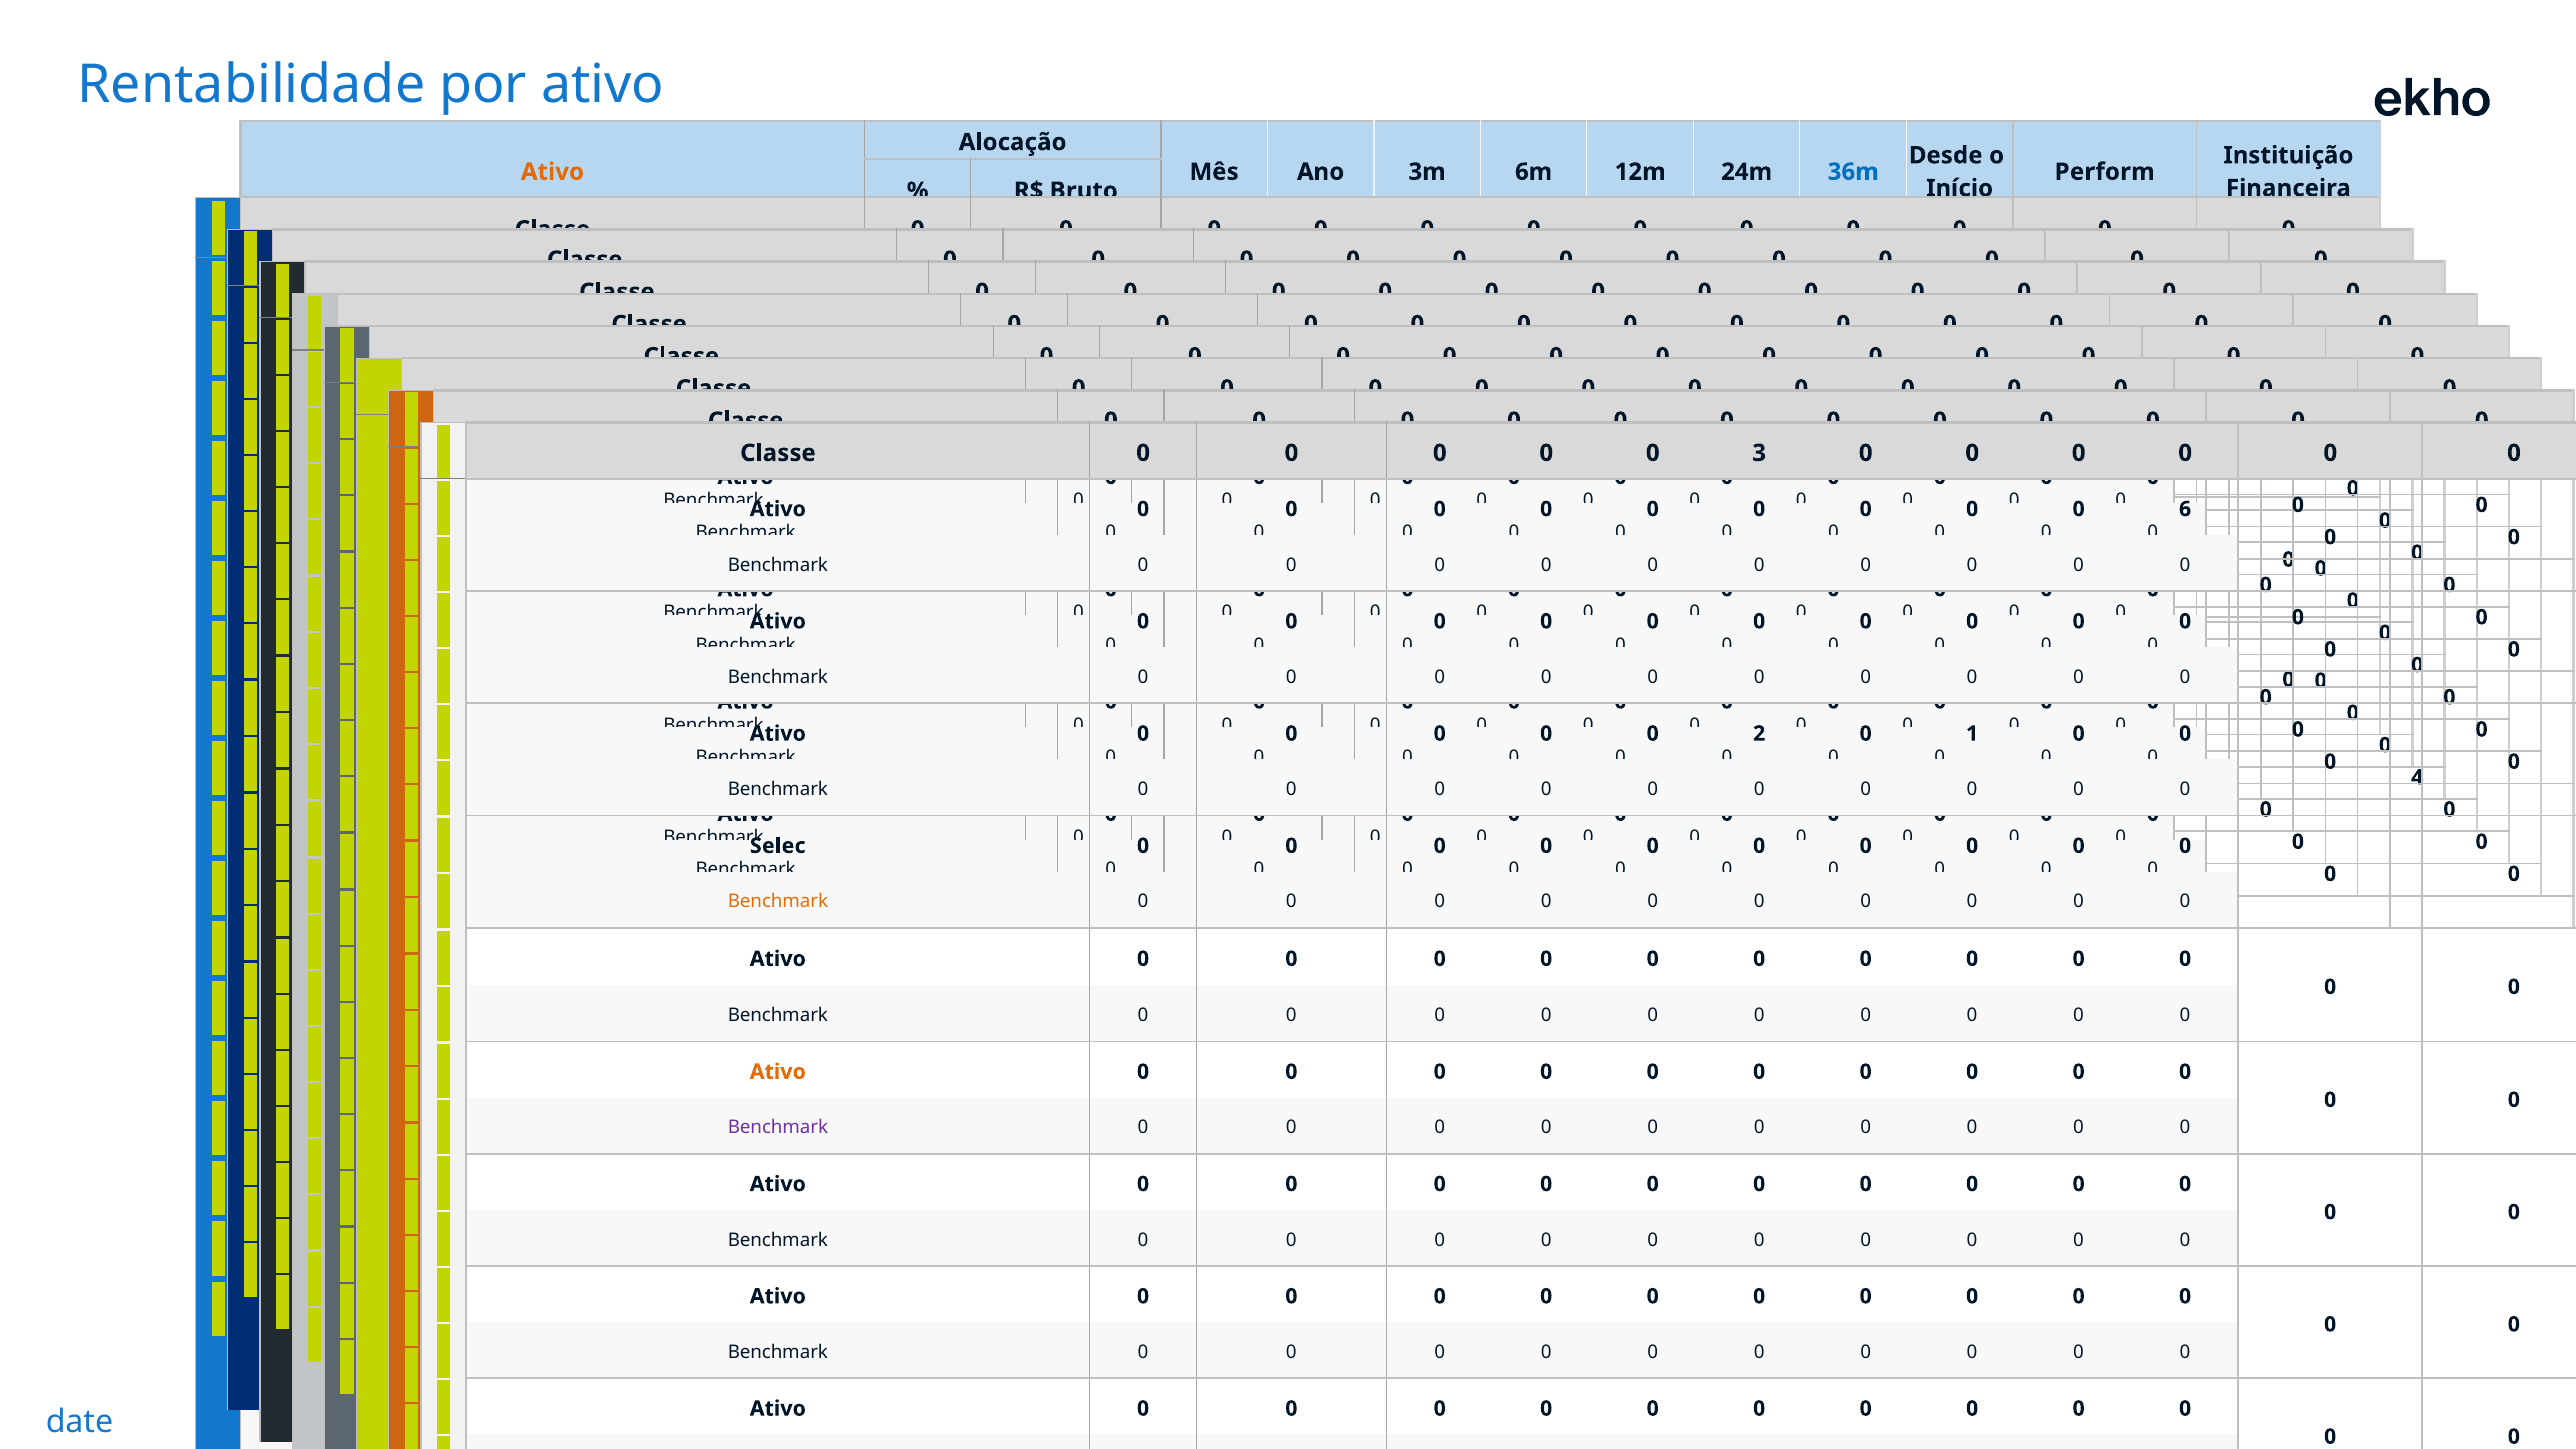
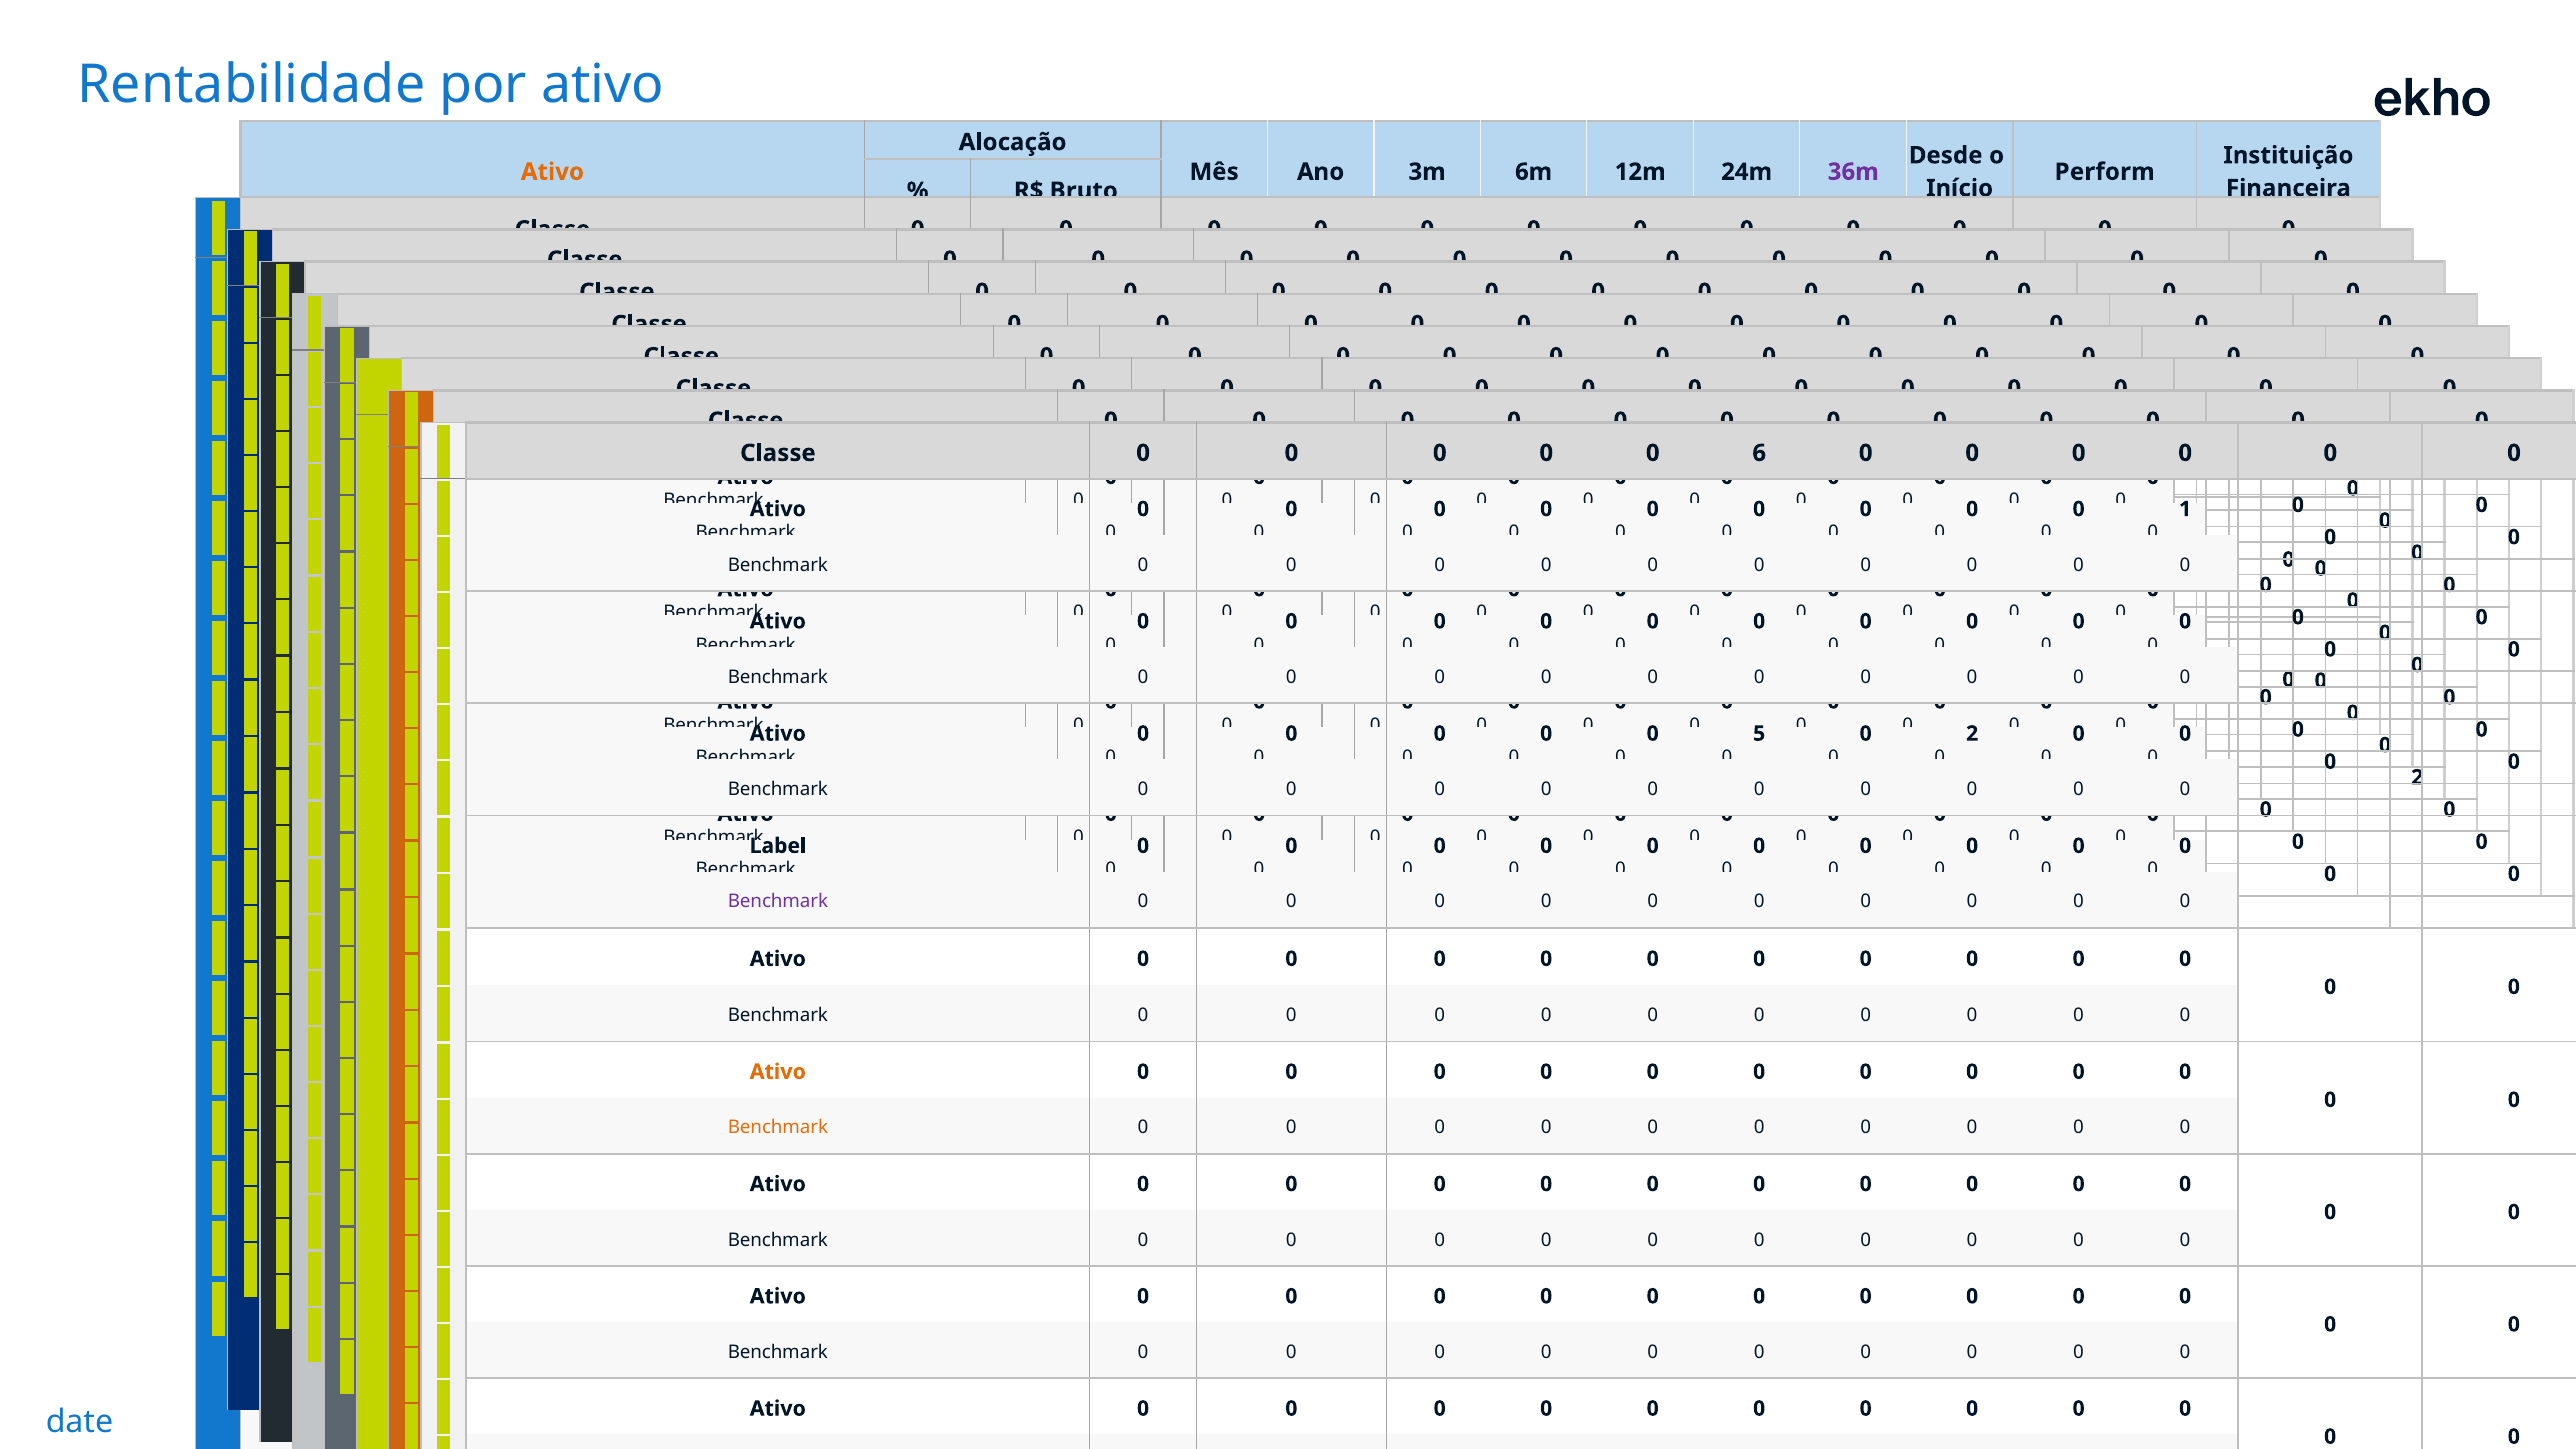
36m colour: blue -> purple
3: 3 -> 6
6: 6 -> 1
2: 2 -> 5
1 at (1972, 734): 1 -> 2
4 at (2417, 777): 4 -> 2
Selec: Selec -> Label
Benchmark at (778, 902) colour: orange -> purple
Benchmark at (778, 1128) colour: purple -> orange
